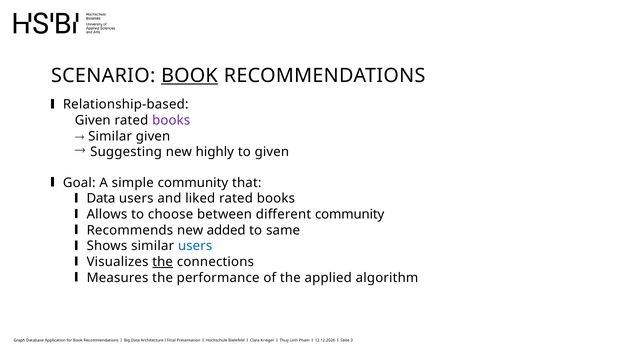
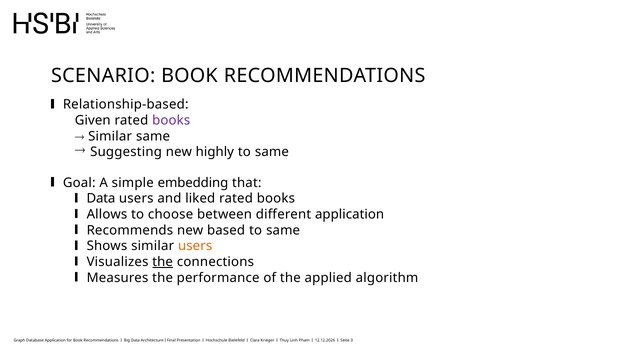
BOOK at (189, 76) underline: present -> none
Similar given: given -> same
given at (272, 152): given -> same
simple community: community -> embedding
different community: community -> application
added: added -> based
users at (195, 246) colour: blue -> orange
